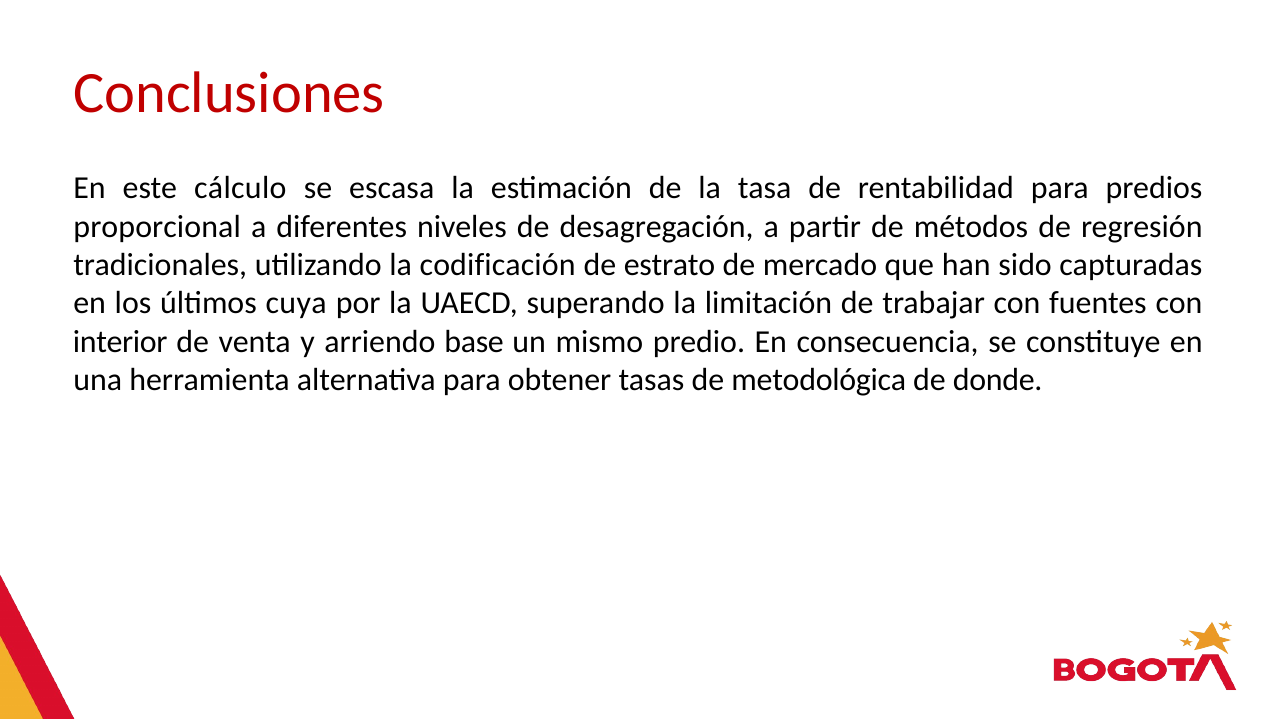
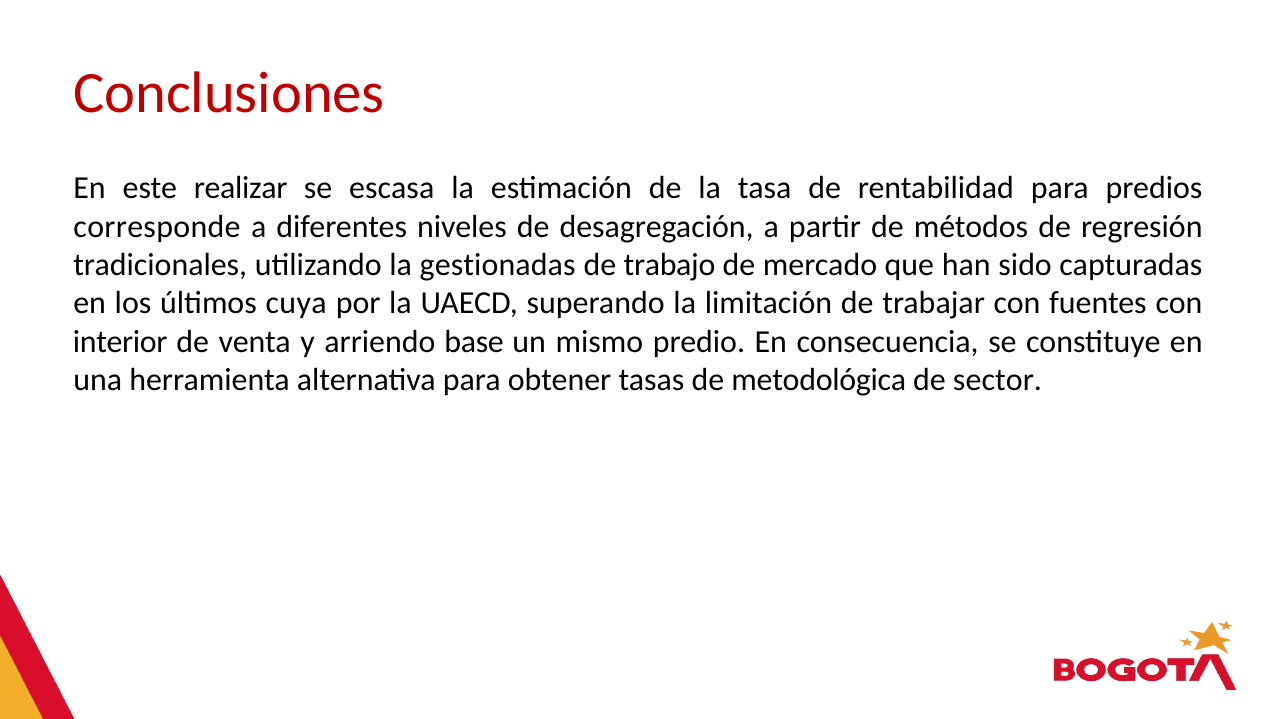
cálculo: cálculo -> realizar
proporcional: proporcional -> corresponde
codificación: codificación -> gestionadas
estrato: estrato -> trabajo
donde: donde -> sector
